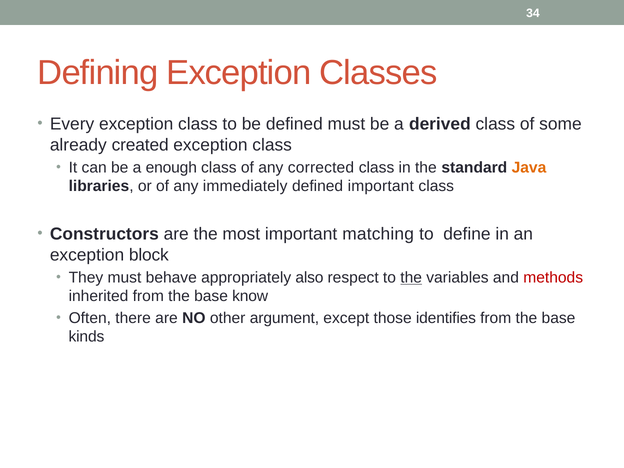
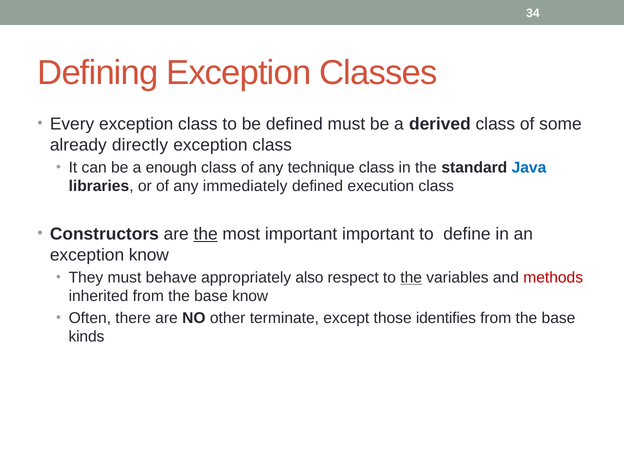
created: created -> directly
corrected: corrected -> technique
Java colour: orange -> blue
defined important: important -> execution
the at (206, 234) underline: none -> present
important matching: matching -> important
exception block: block -> know
argument: argument -> terminate
